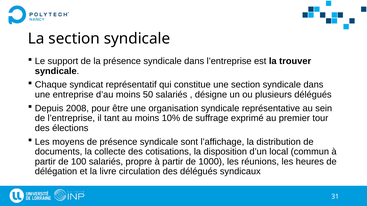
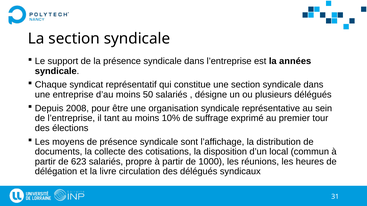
trouver: trouver -> années
100: 100 -> 623
